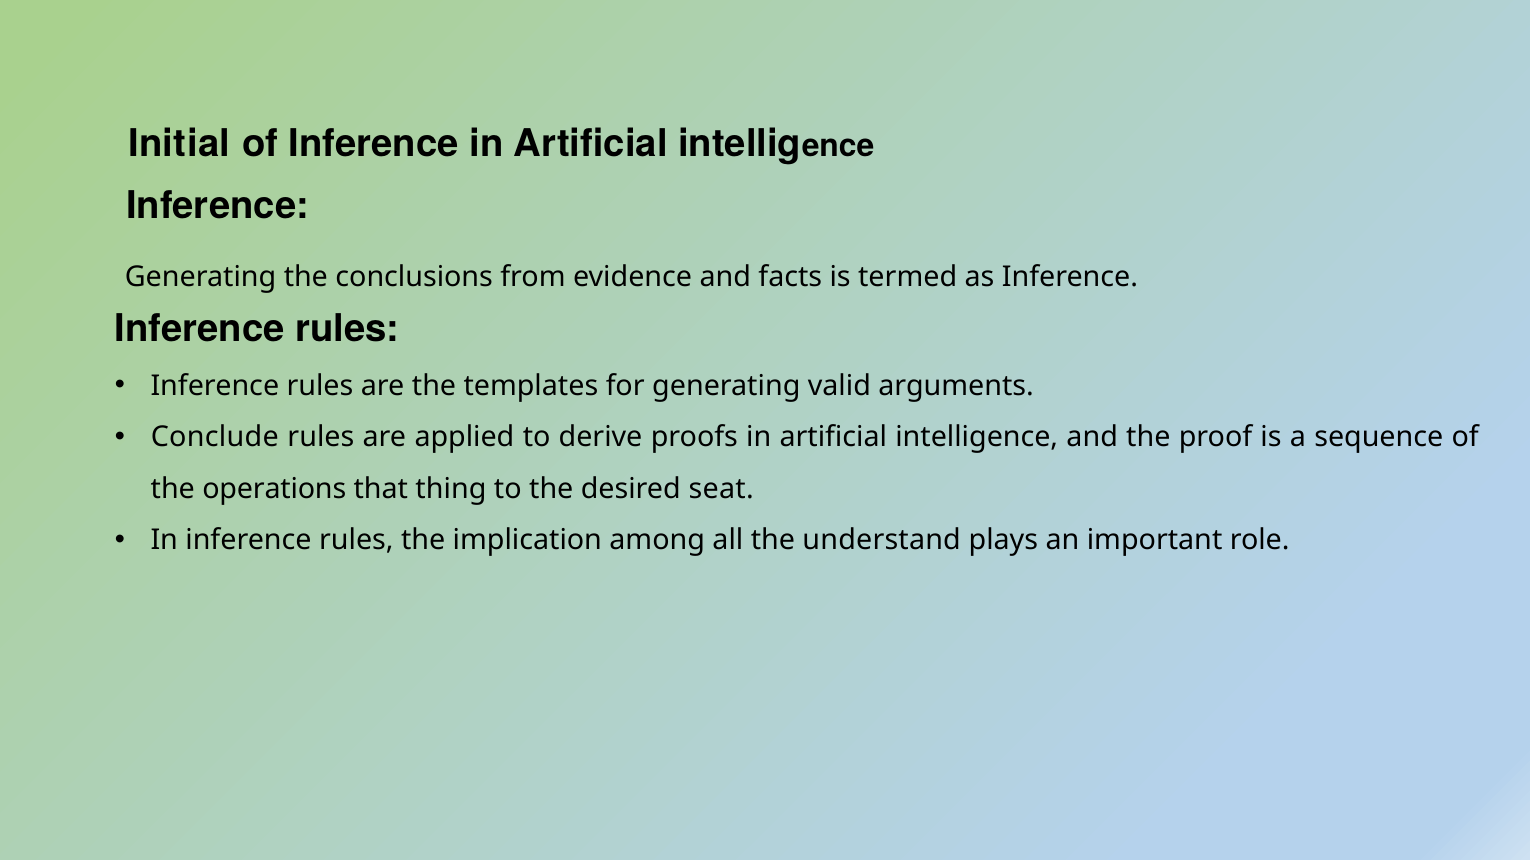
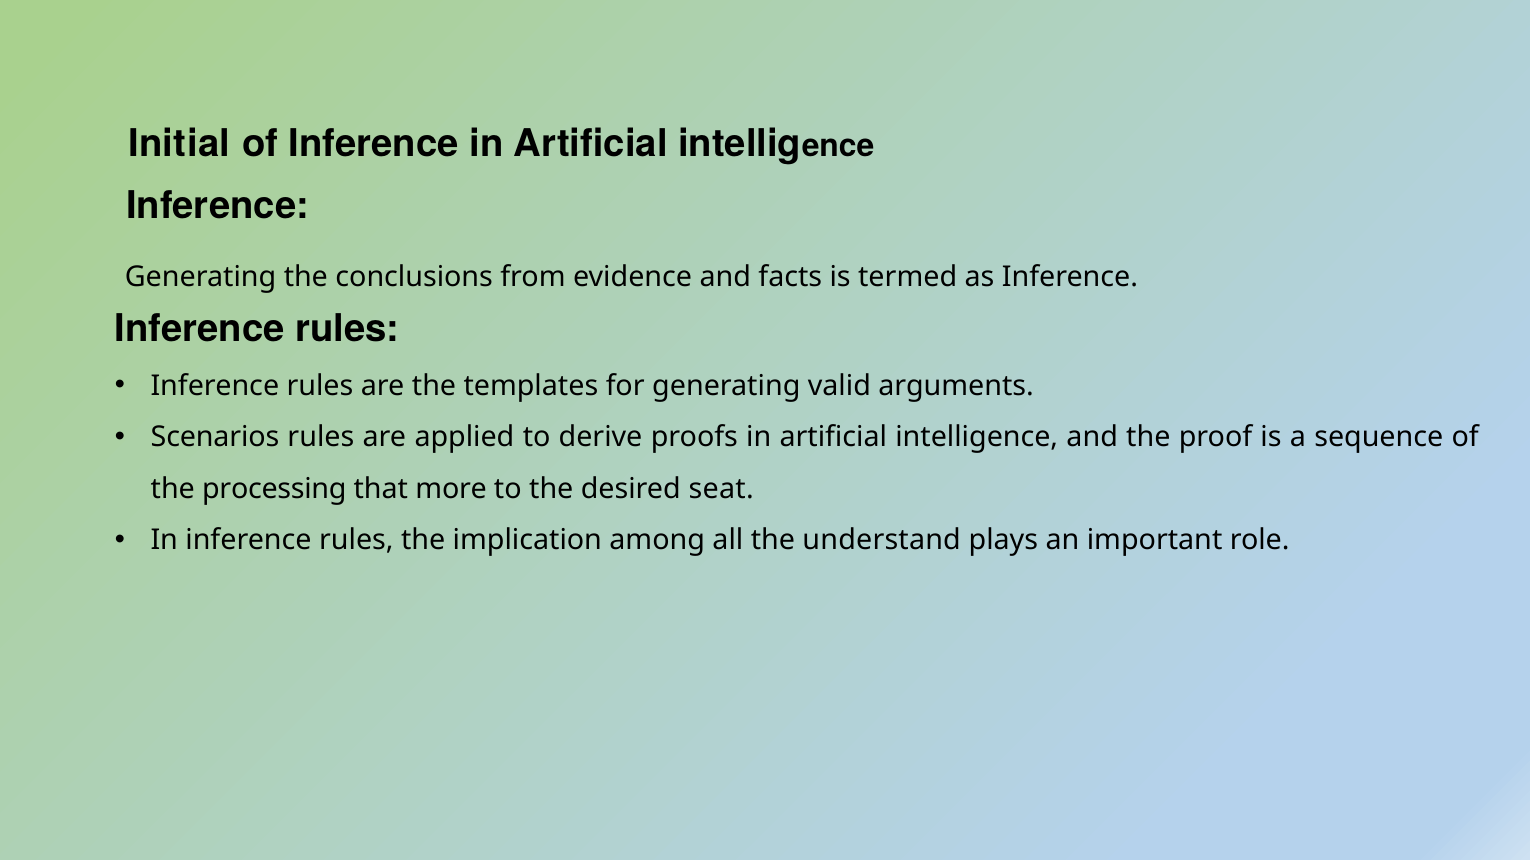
Conclude: Conclude -> Scenarios
operations: operations -> processing
thing: thing -> more
